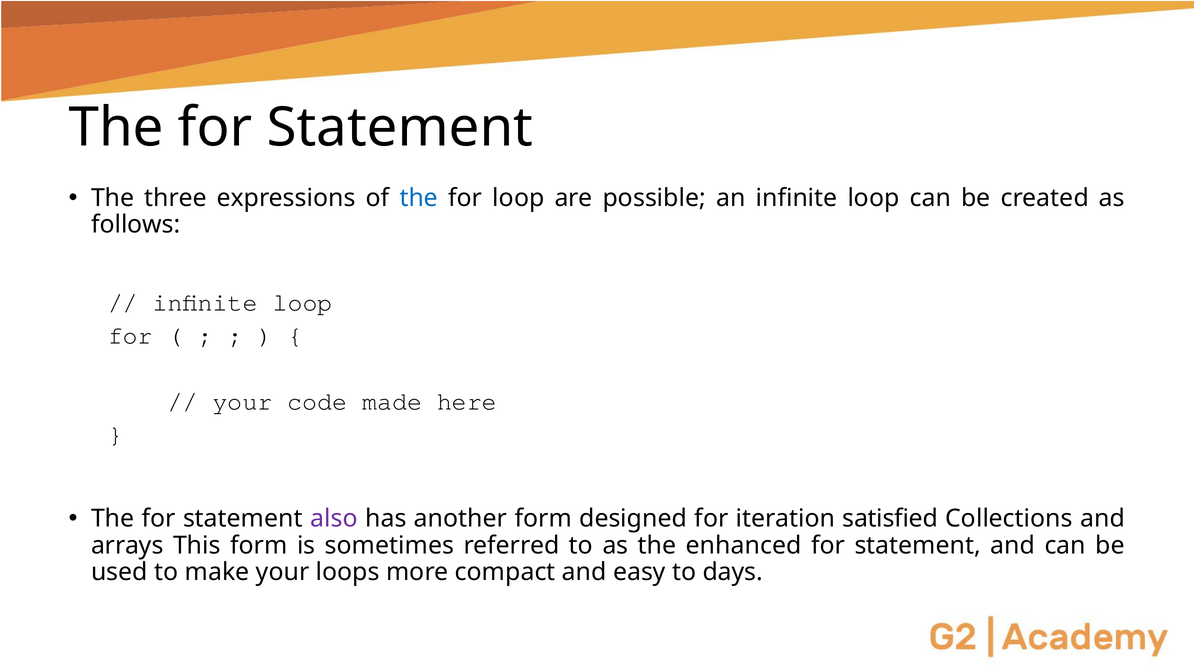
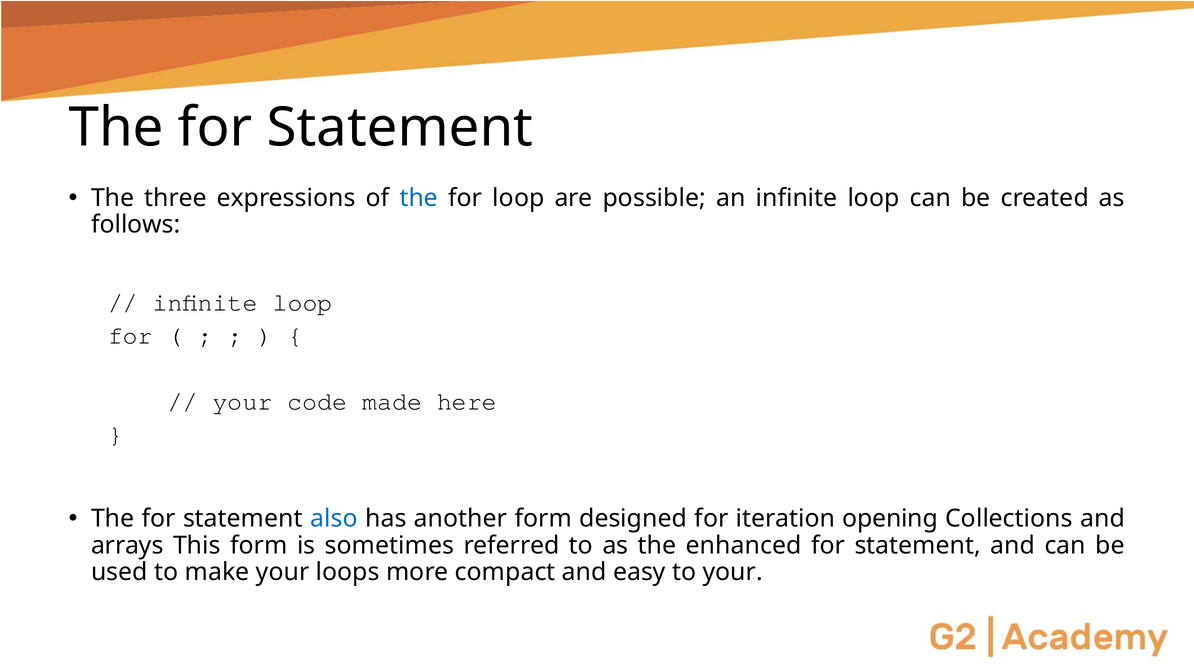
also colour: purple -> blue
satisfied: satisfied -> opening
to days: days -> your
